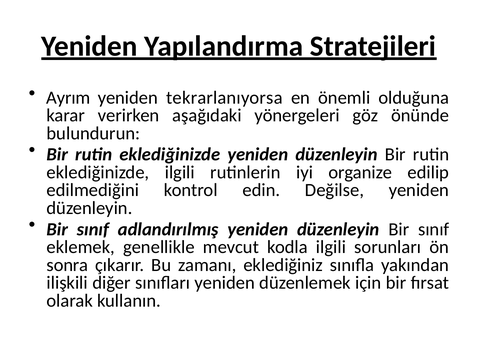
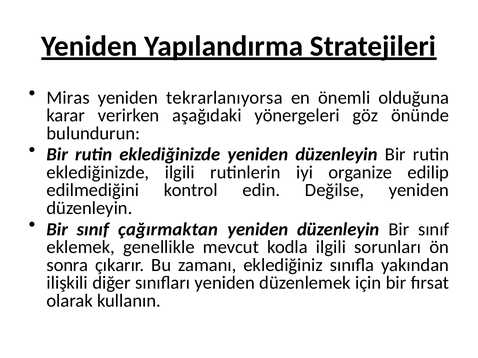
Ayrım: Ayrım -> Miras
adlandırılmış: adlandırılmış -> çağırmaktan
